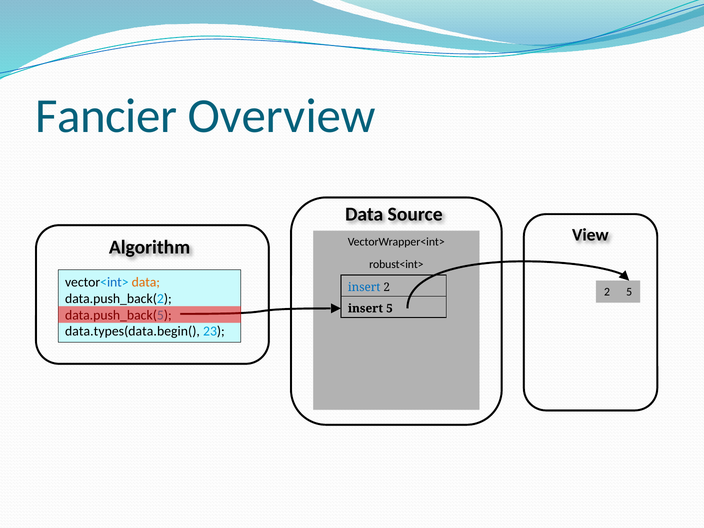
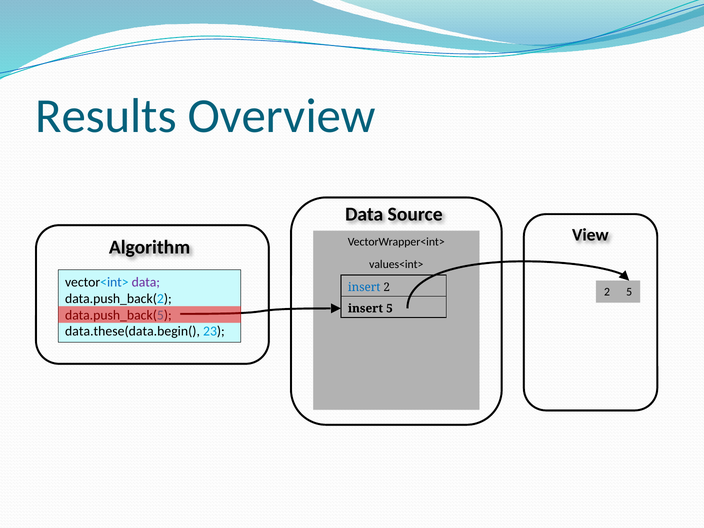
Fancier: Fancier -> Results
robust<int>: robust<int> -> values<int>
data at (146, 282) colour: orange -> purple
data.types(data.begin(: data.types(data.begin( -> data.these(data.begin(
